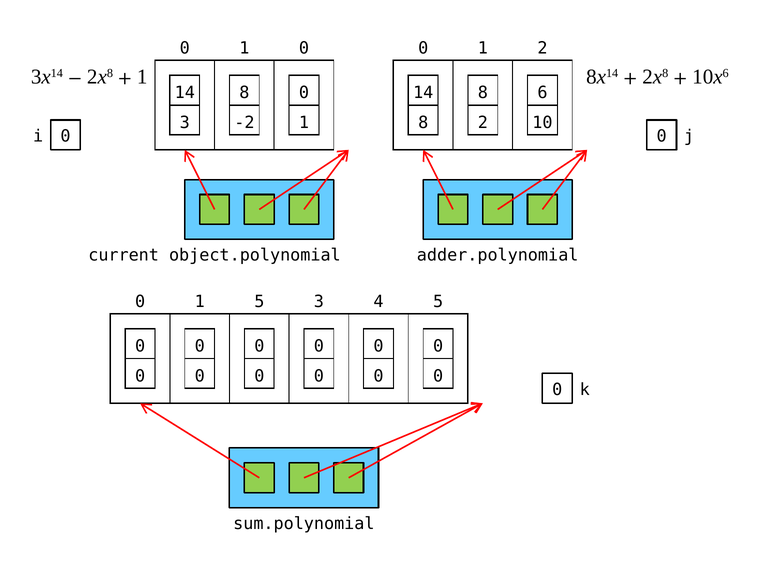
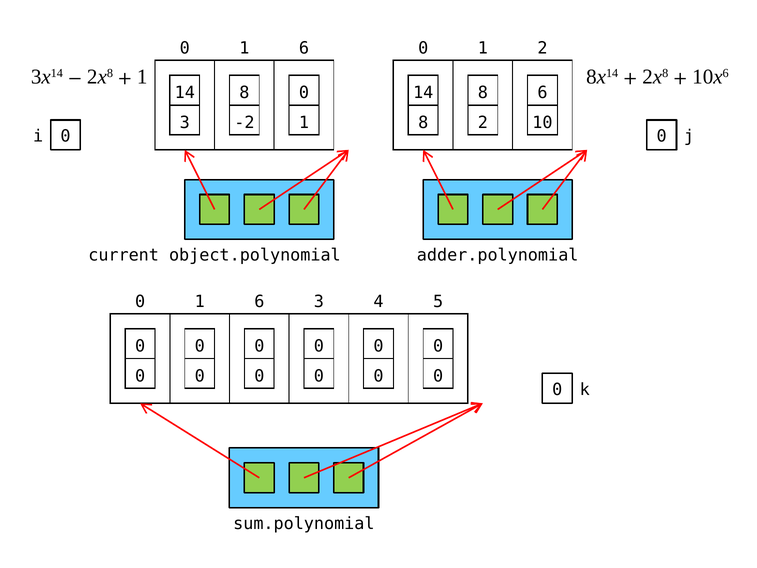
0 at (304, 48): 0 -> 6
5 at (259, 301): 5 -> 6
